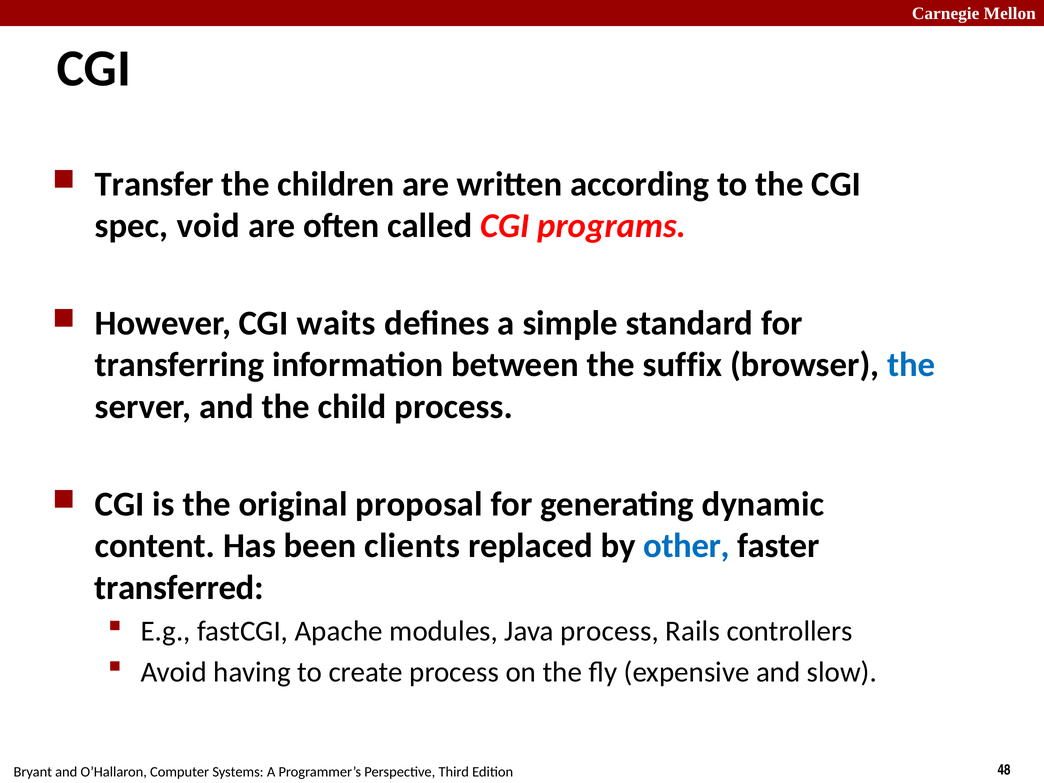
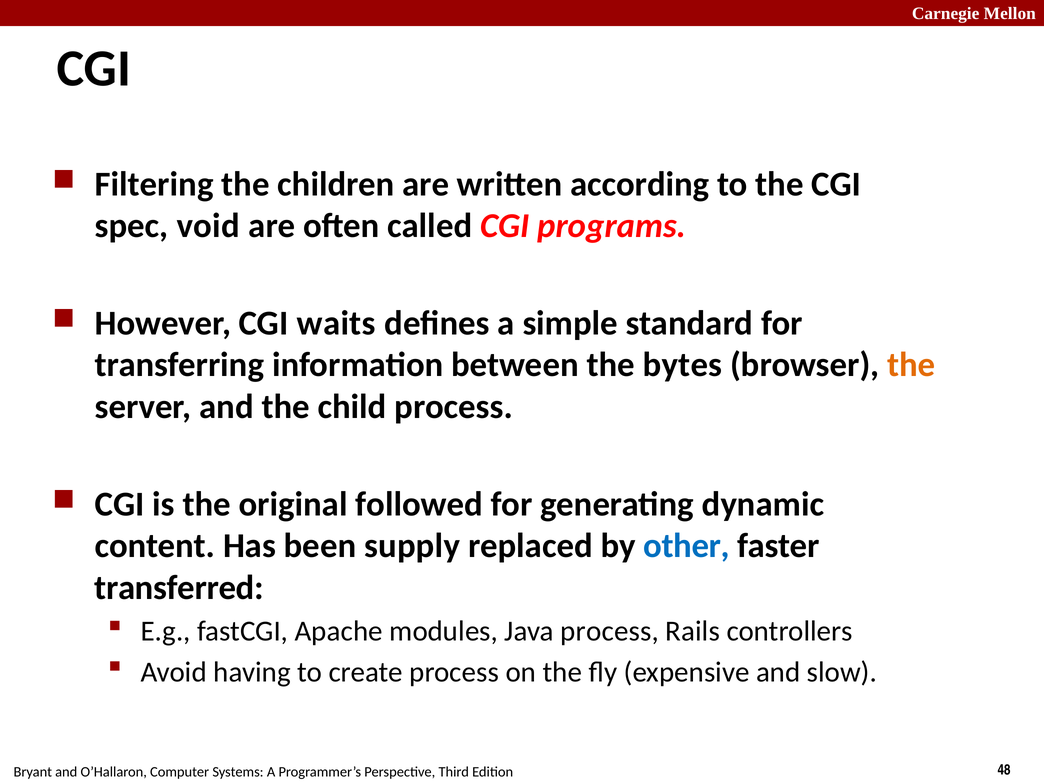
Transfer: Transfer -> Filtering
suffix: suffix -> bytes
the at (911, 365) colour: blue -> orange
proposal: proposal -> followed
clients: clients -> supply
